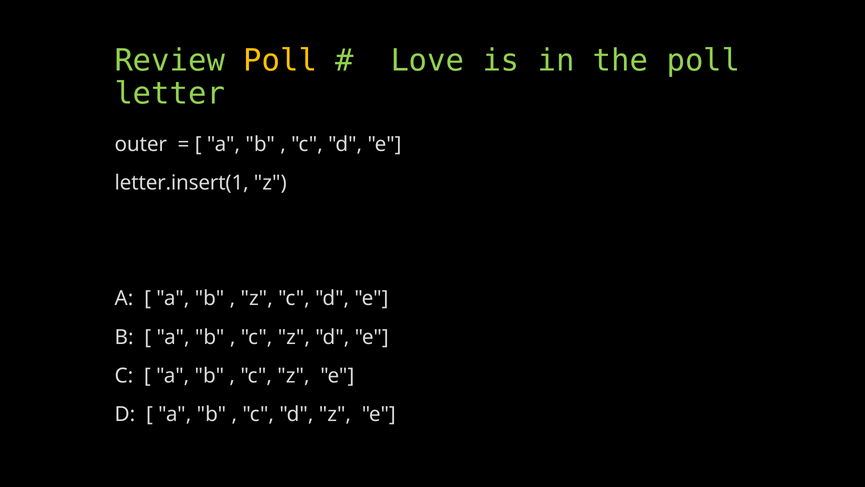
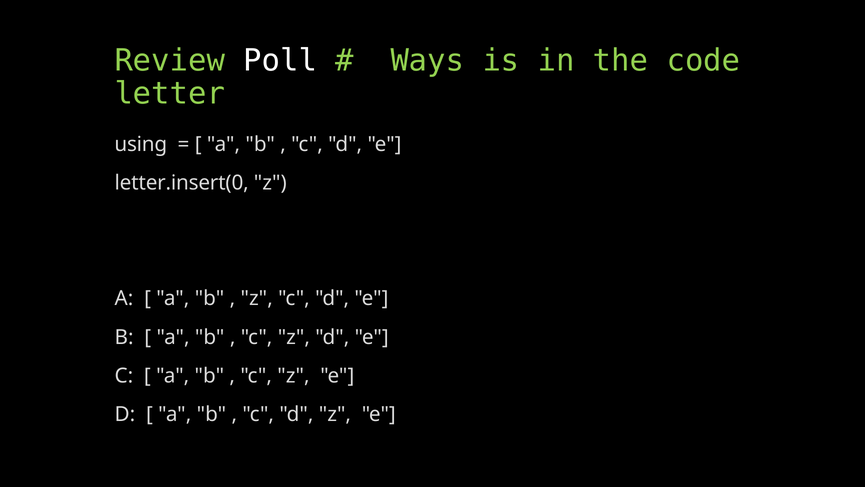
Poll at (280, 60) colour: yellow -> white
Love: Love -> Ways
the poll: poll -> code
outer: outer -> using
letter.insert(1: letter.insert(1 -> letter.insert(0
